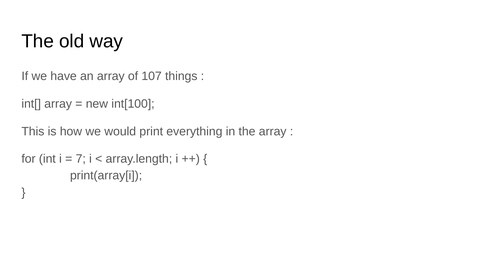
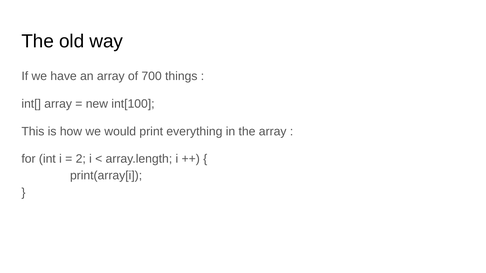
107: 107 -> 700
7: 7 -> 2
